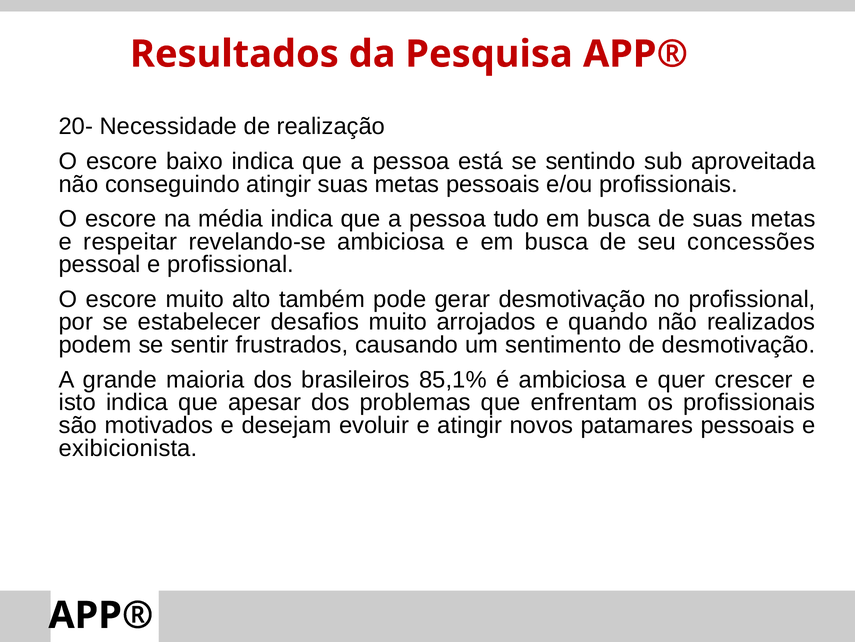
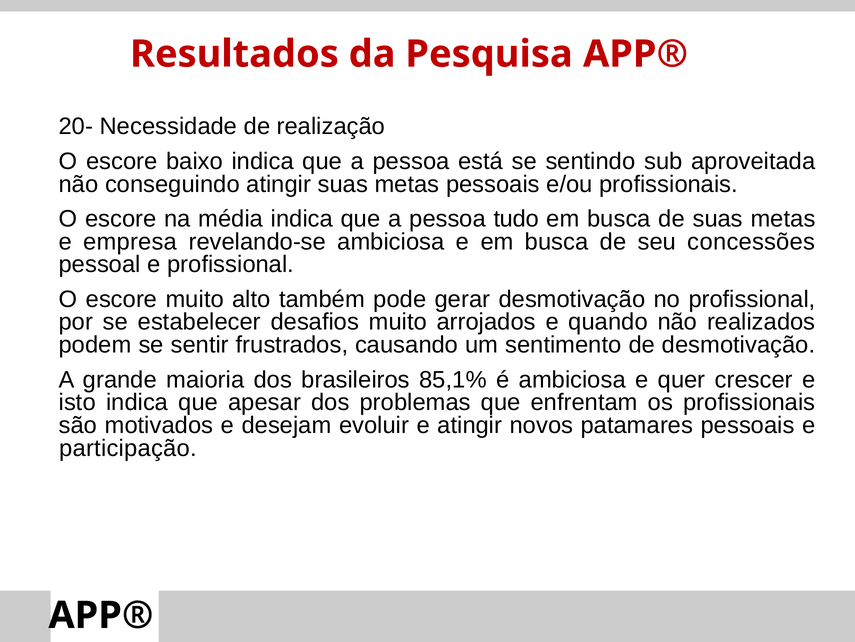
respeitar: respeitar -> empresa
exibicionista: exibicionista -> participação
